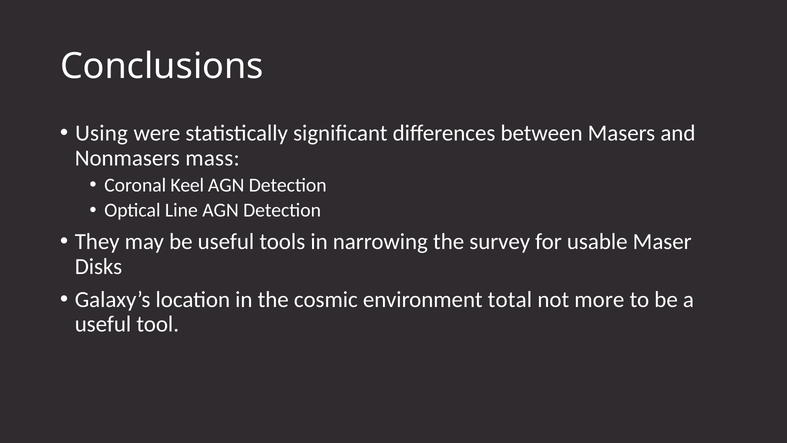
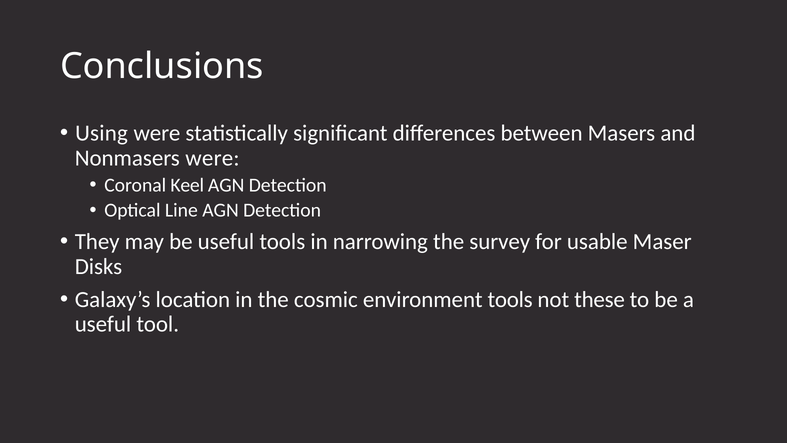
Nonmasers mass: mass -> were
environment total: total -> tools
more: more -> these
